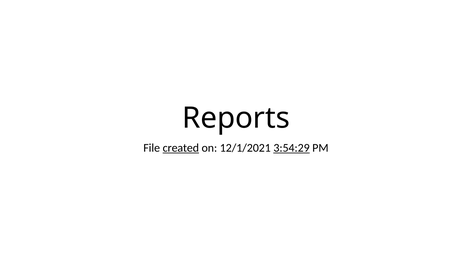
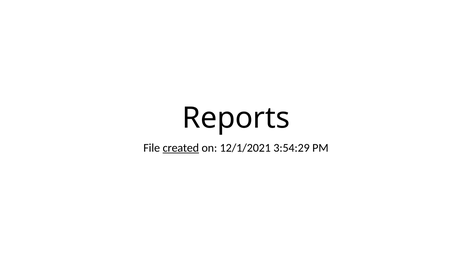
3:54:29 underline: present -> none
